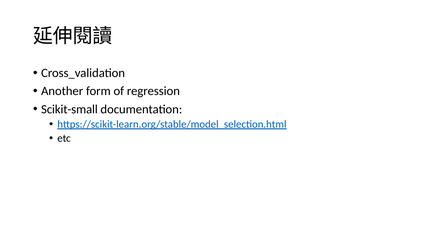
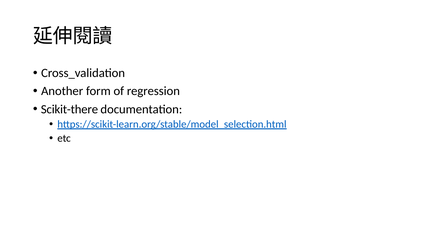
Scikit-small: Scikit-small -> Scikit-there
